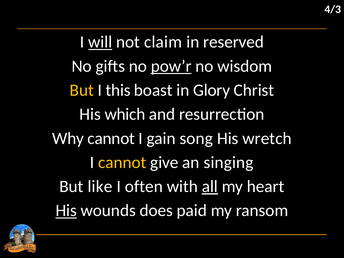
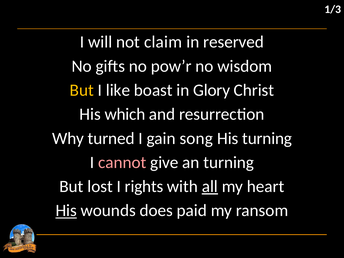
4/3: 4/3 -> 1/3
will underline: present -> none
pow’r underline: present -> none
this: this -> like
Why cannot: cannot -> turned
His wretch: wretch -> turning
cannot at (122, 162) colour: yellow -> pink
an singing: singing -> turning
like: like -> lost
often: often -> rights
